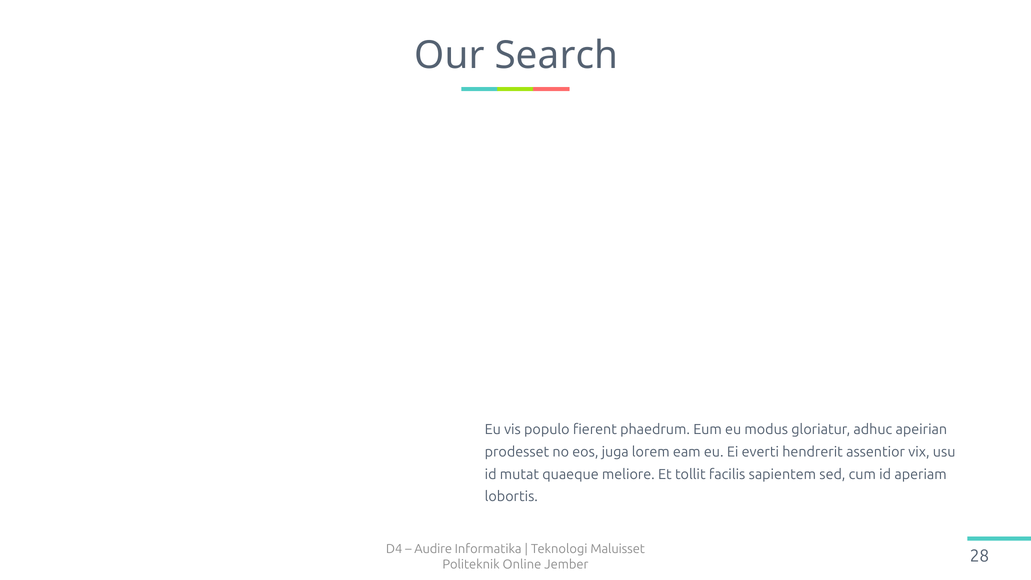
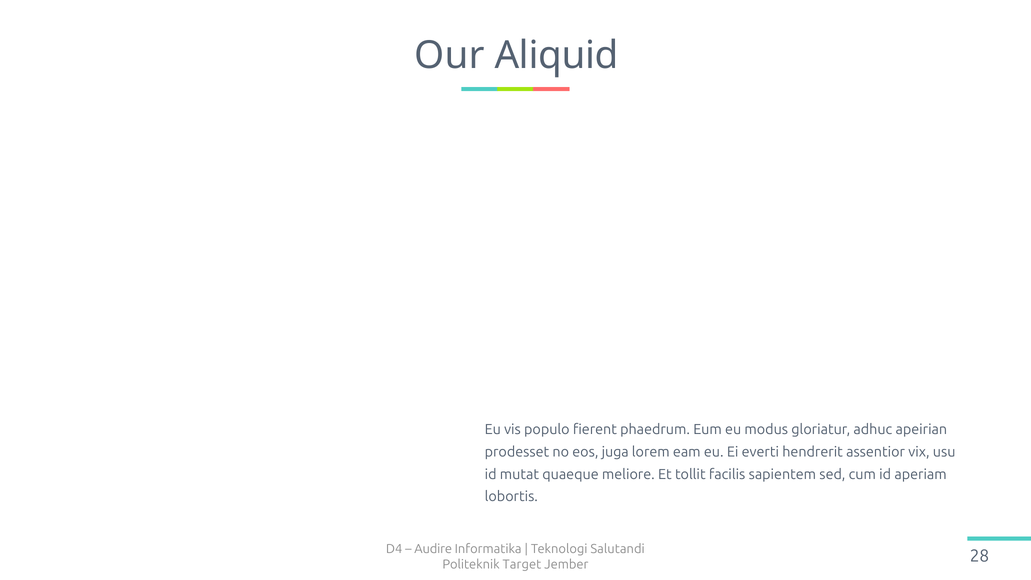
Search: Search -> Aliquid
Maluisset: Maluisset -> Salutandi
Online: Online -> Target
